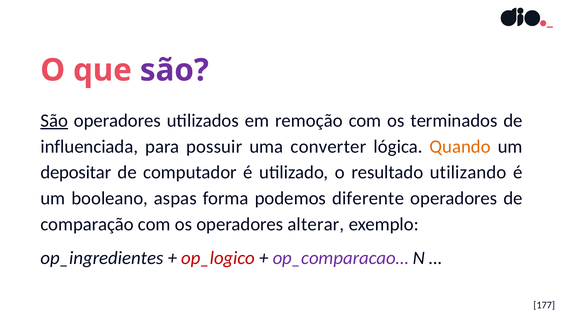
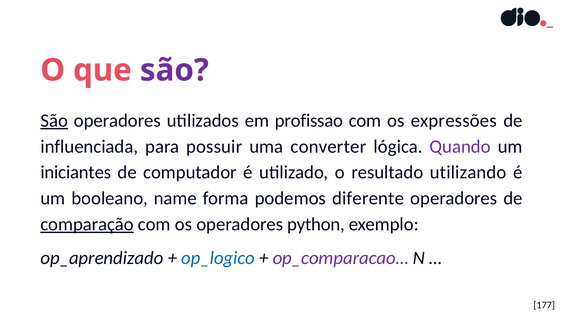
remoção: remoção -> profissao
terminados: terminados -> expressões
Quando colour: orange -> purple
depositar: depositar -> iniciantes
aspas: aspas -> name
comparação underline: none -> present
alterar: alterar -> python
op_ingredientes: op_ingredientes -> op_aprendizado
op_logico colour: red -> blue
